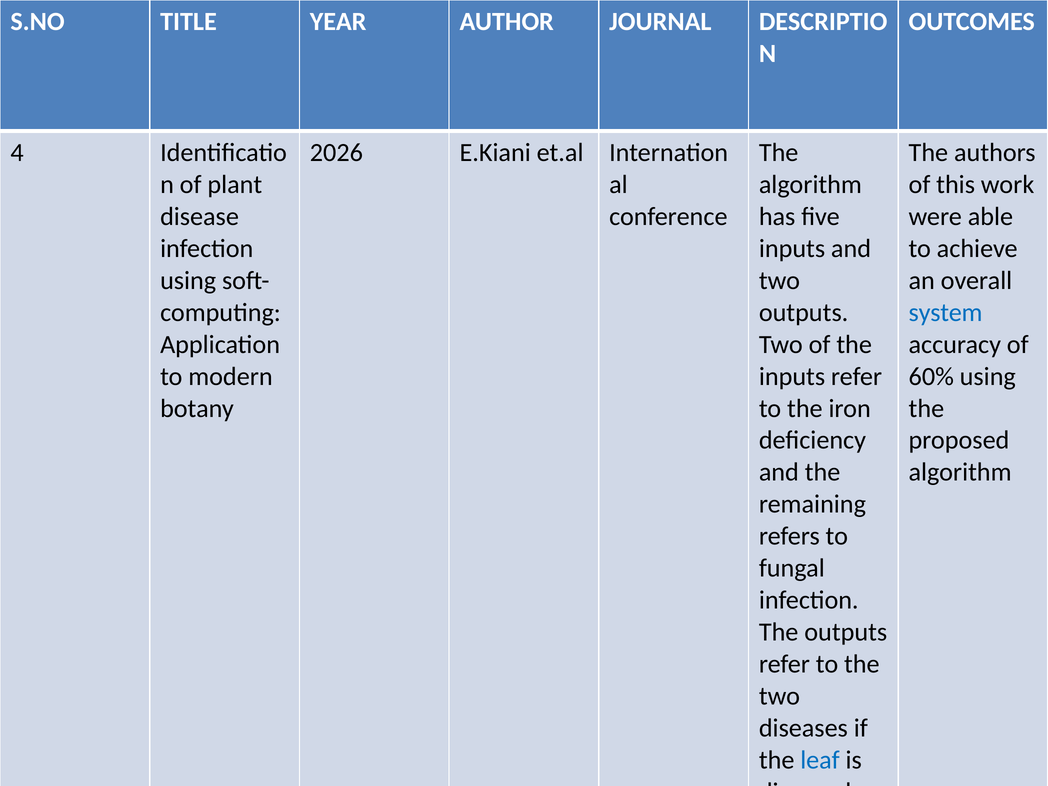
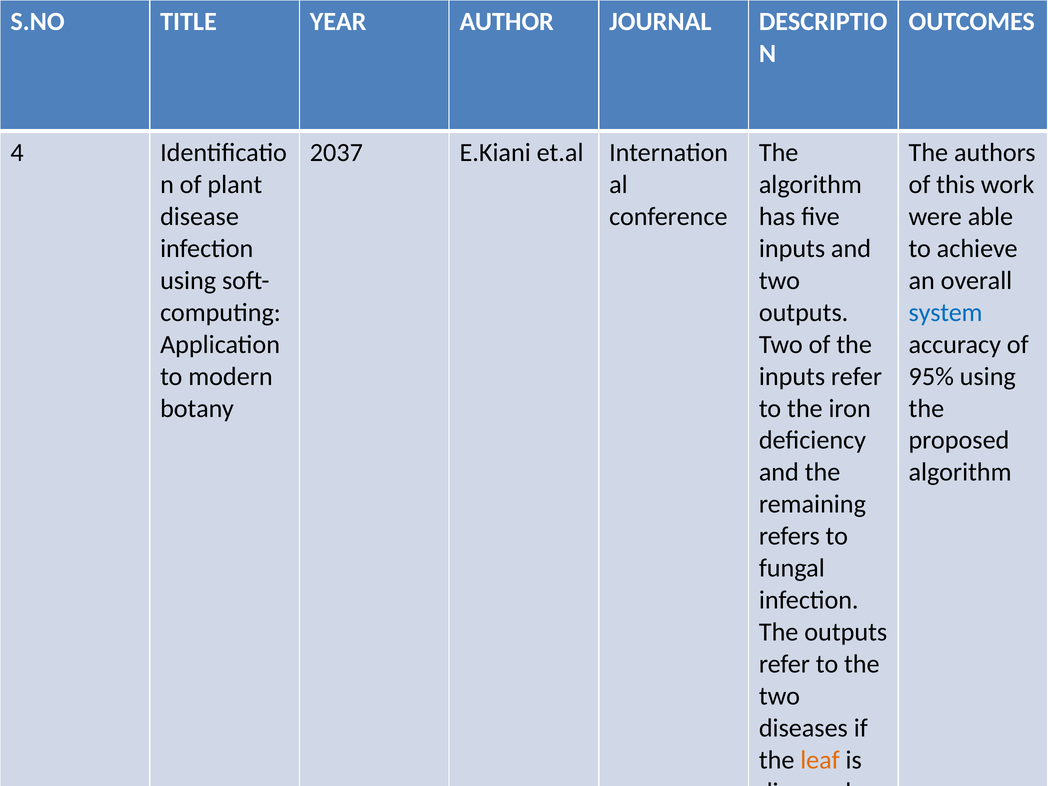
2026: 2026 -> 2037
60%: 60% -> 95%
leaf colour: blue -> orange
